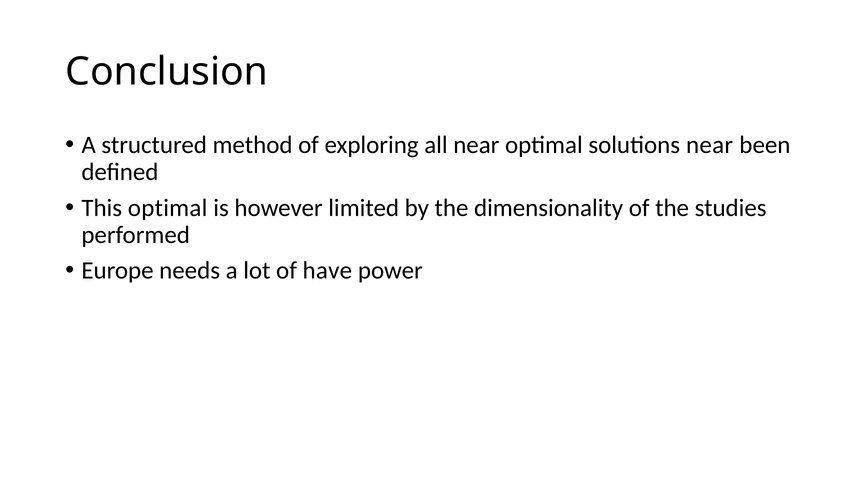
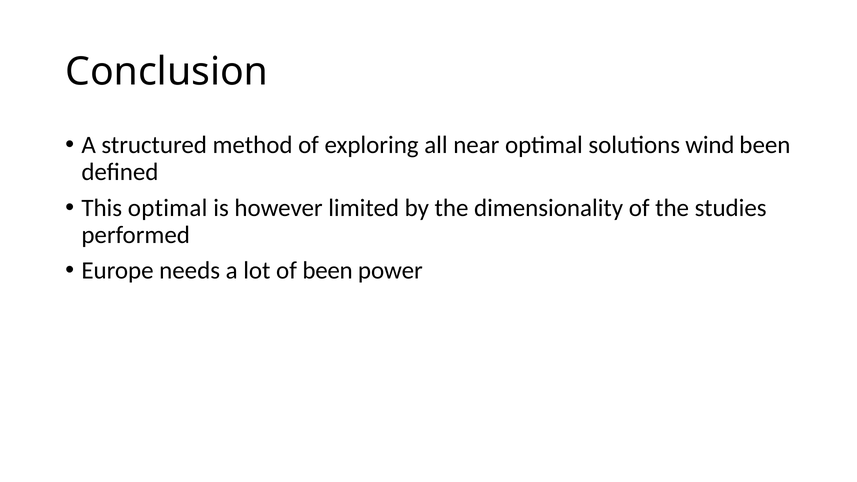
solutions near: near -> wind
of have: have -> been
